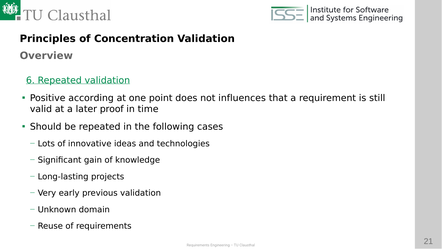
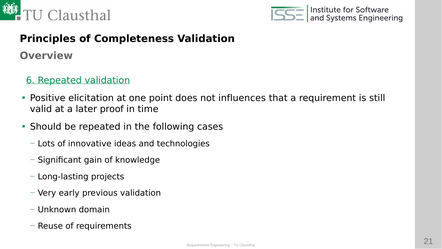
Concentration: Concentration -> Completeness
according: according -> elicitation
